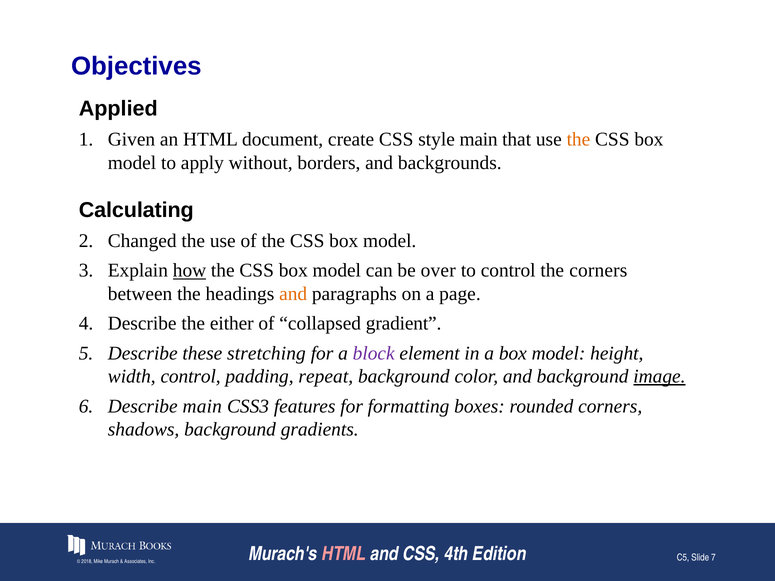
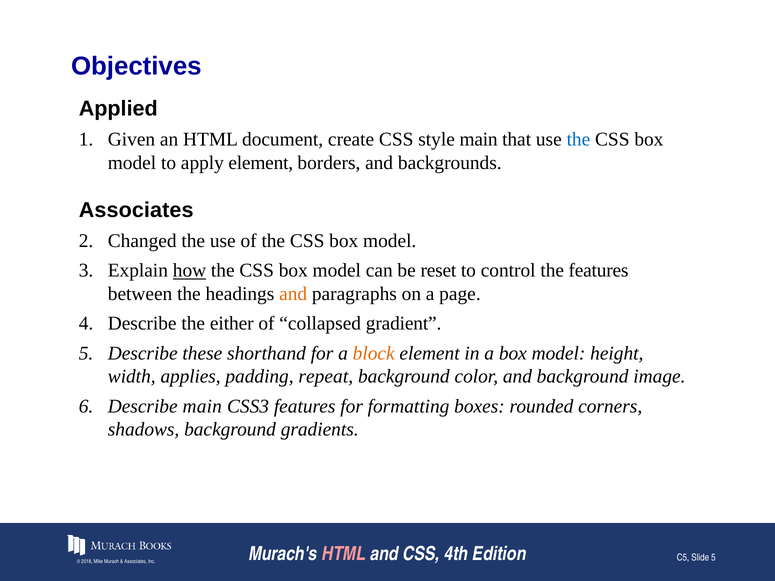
the at (578, 140) colour: orange -> blue
apply without: without -> element
Calculating at (136, 210): Calculating -> Associates
over: over -> reset
the corners: corners -> features
stretching: stretching -> shorthand
block colour: purple -> orange
width control: control -> applies
image underline: present -> none
Slide 7: 7 -> 5
